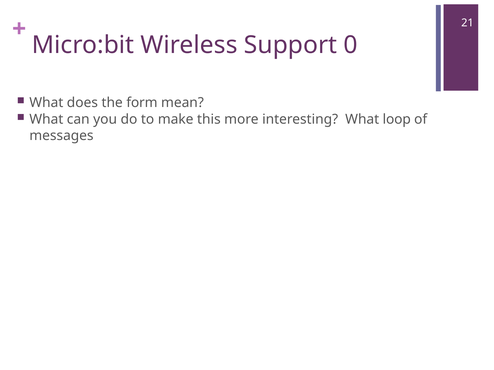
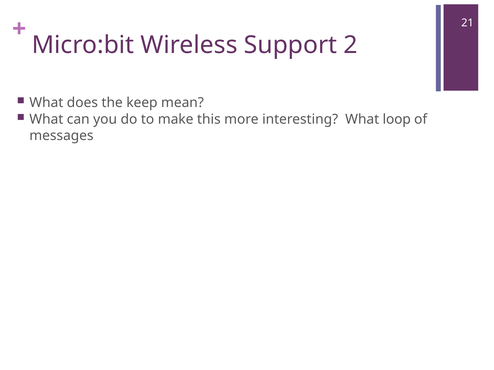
0: 0 -> 2
form: form -> keep
